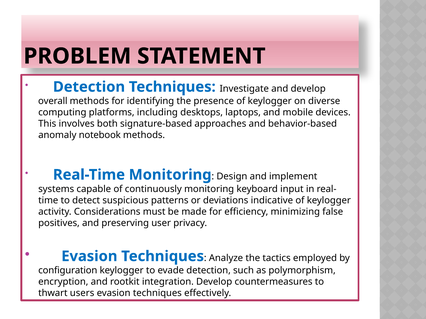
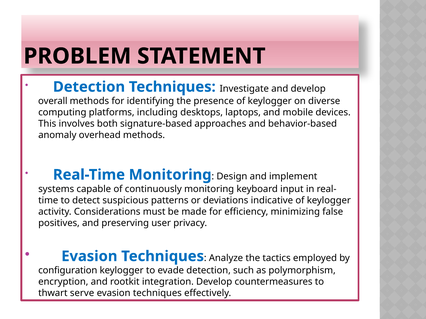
notebook: notebook -> overhead
users: users -> serve
